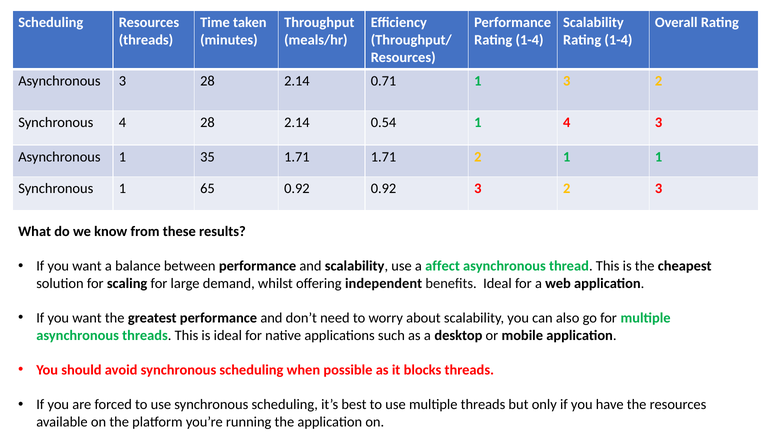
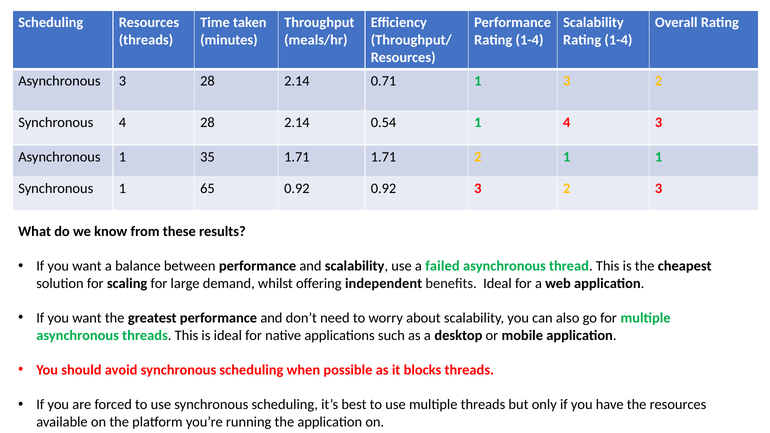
affect: affect -> failed
